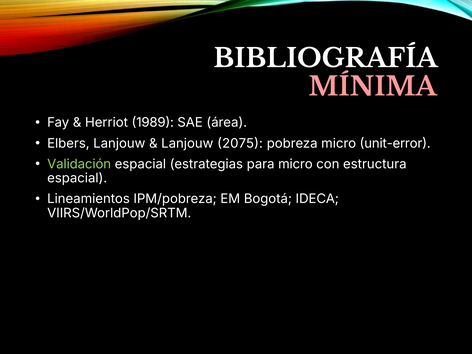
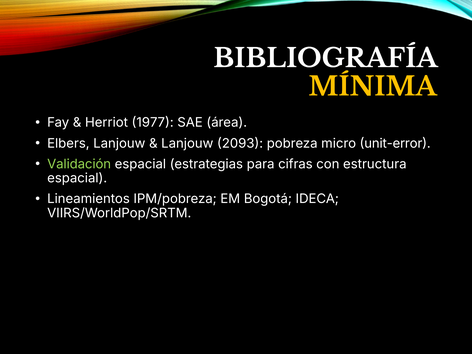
MÍNIMA colour: pink -> yellow
1989: 1989 -> 1977
2075: 2075 -> 2093
para micro: micro -> cifras
